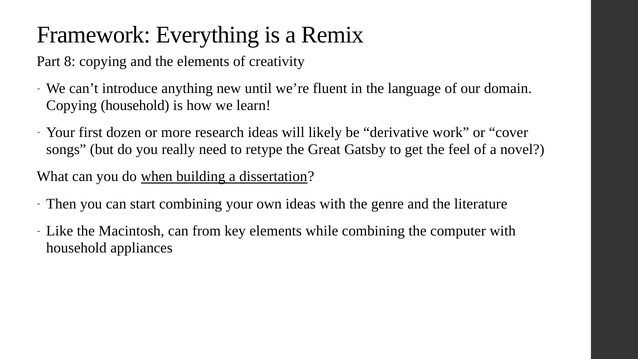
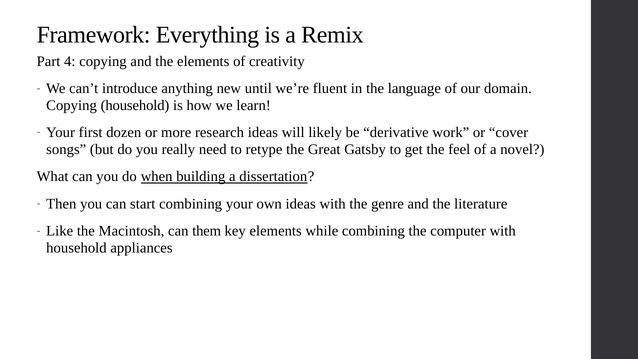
8: 8 -> 4
from: from -> them
